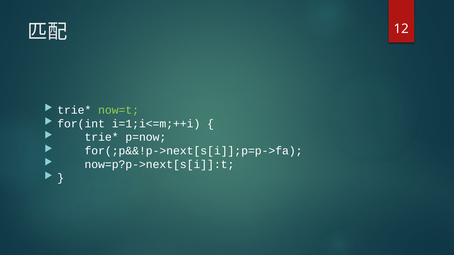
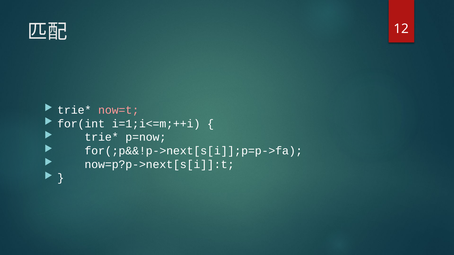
now=t colour: light green -> pink
